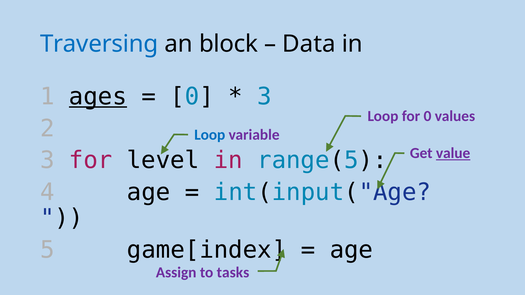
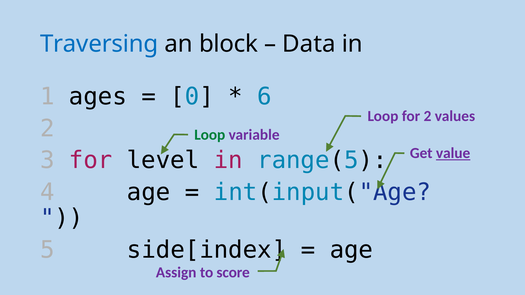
ages underline: present -> none
3 at (265, 97): 3 -> 6
for 0: 0 -> 2
Loop at (210, 135) colour: blue -> green
game[index: game[index -> side[index
tasks: tasks -> score
